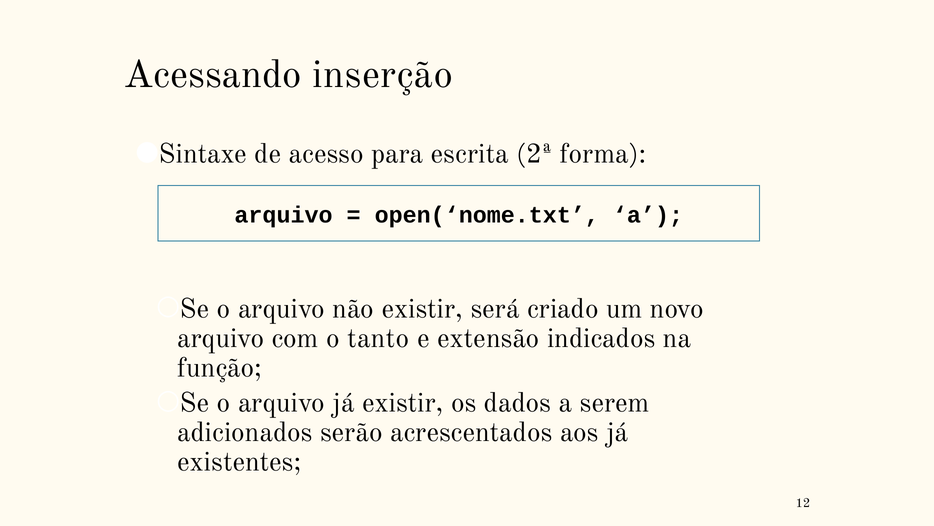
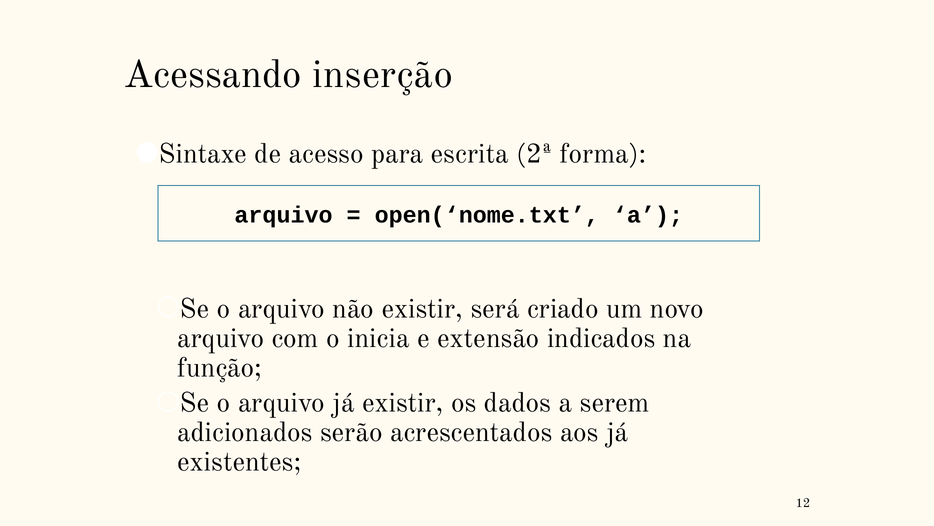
tanto: tanto -> inicia
